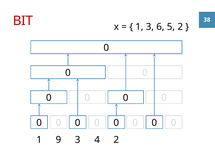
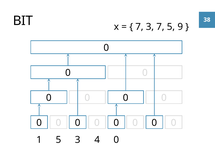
BIT colour: red -> black
1 at (139, 27): 1 -> 7
3 6: 6 -> 7
5 2: 2 -> 9
1 9: 9 -> 5
4 2: 2 -> 0
